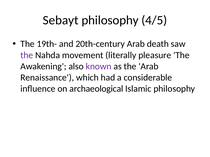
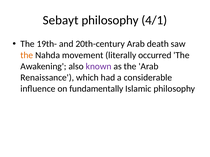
4/5: 4/5 -> 4/1
the at (27, 55) colour: purple -> orange
pleasure: pleasure -> occurred
archaeological: archaeological -> fundamentally
